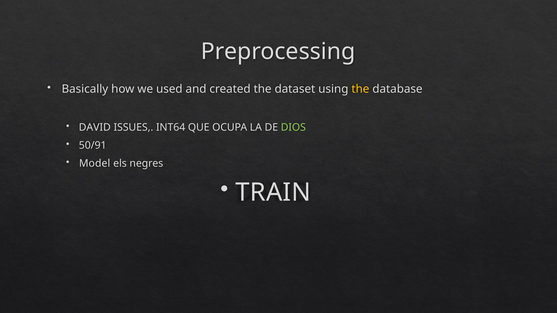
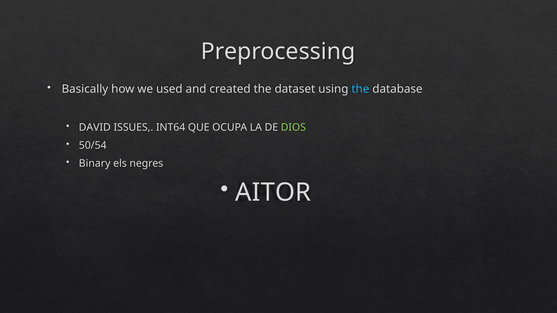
the at (360, 89) colour: yellow -> light blue
50/91: 50/91 -> 50/54
Model: Model -> Binary
TRAIN: TRAIN -> AITOR
